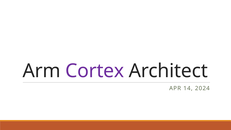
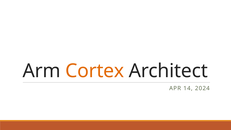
Cortex colour: purple -> orange
